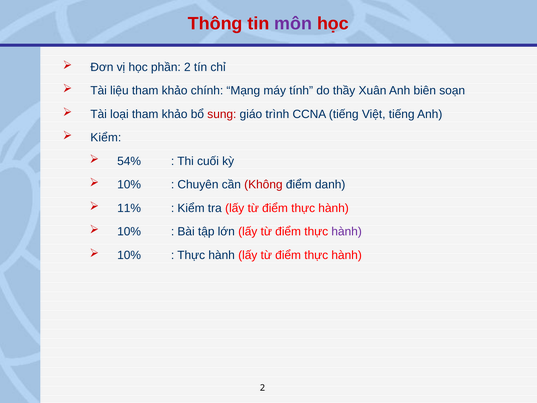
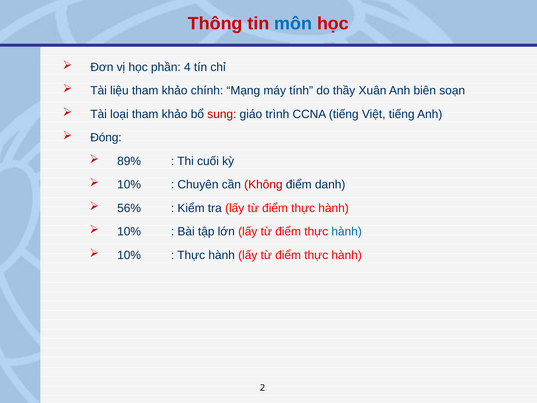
môn colour: purple -> blue
phần 2: 2 -> 4
Kiểm at (106, 138): Kiểm -> Đóng
54%: 54% -> 89%
11%: 11% -> 56%
hành at (347, 231) colour: purple -> blue
